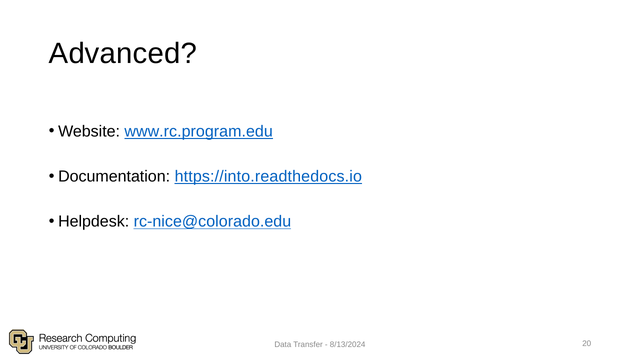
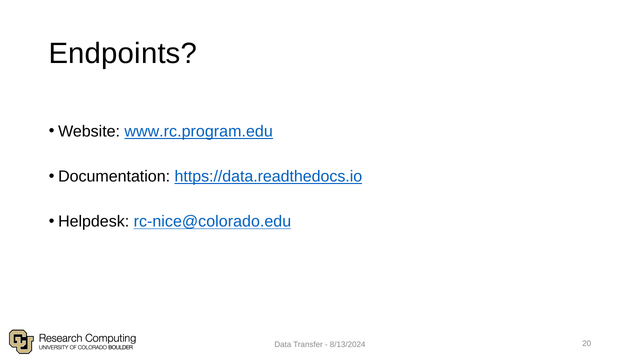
Advanced: Advanced -> Endpoints
https://into.readthedocs.io: https://into.readthedocs.io -> https://data.readthedocs.io
